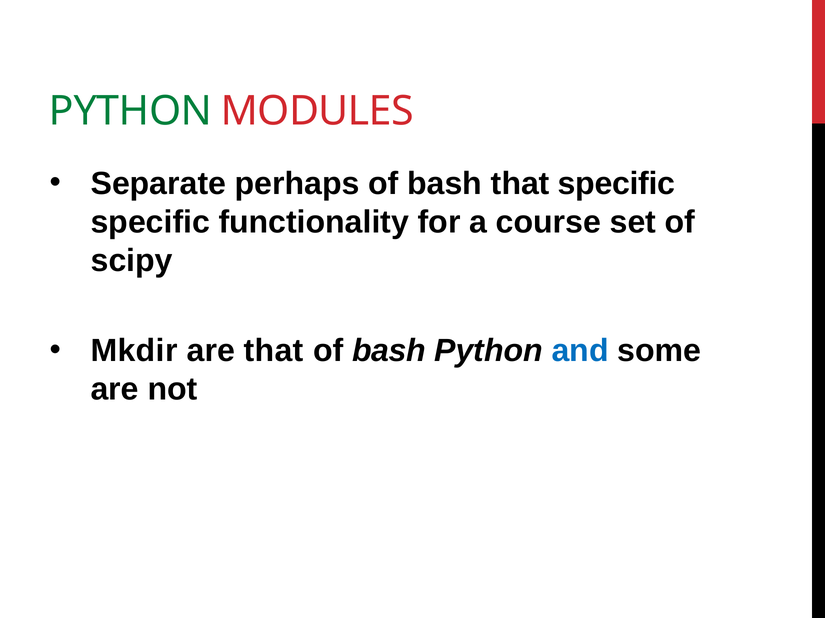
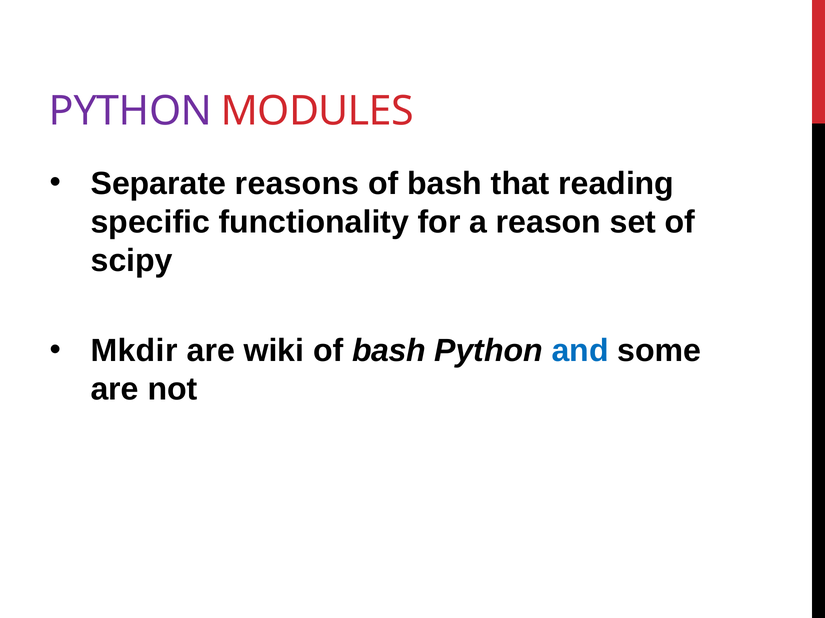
PYTHON at (131, 112) colour: green -> purple
perhaps: perhaps -> reasons
that specific: specific -> reading
course: course -> reason
are that: that -> wiki
